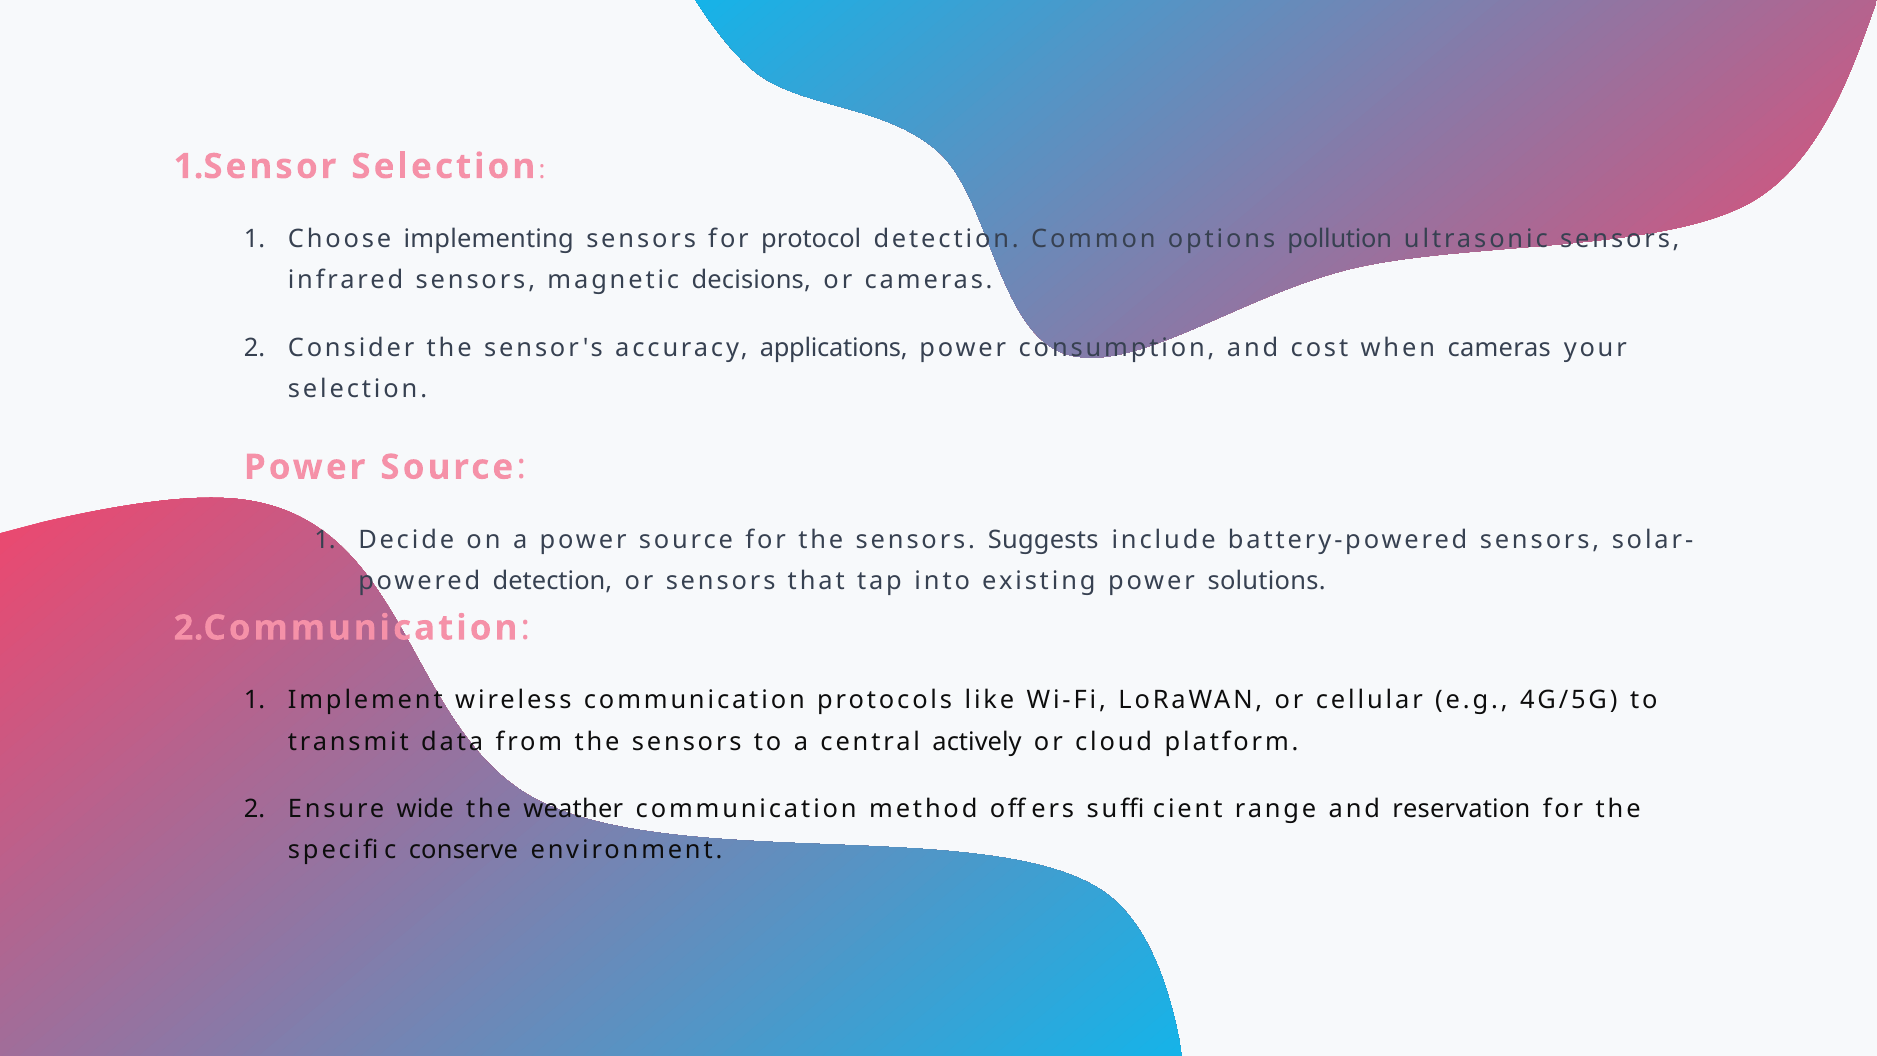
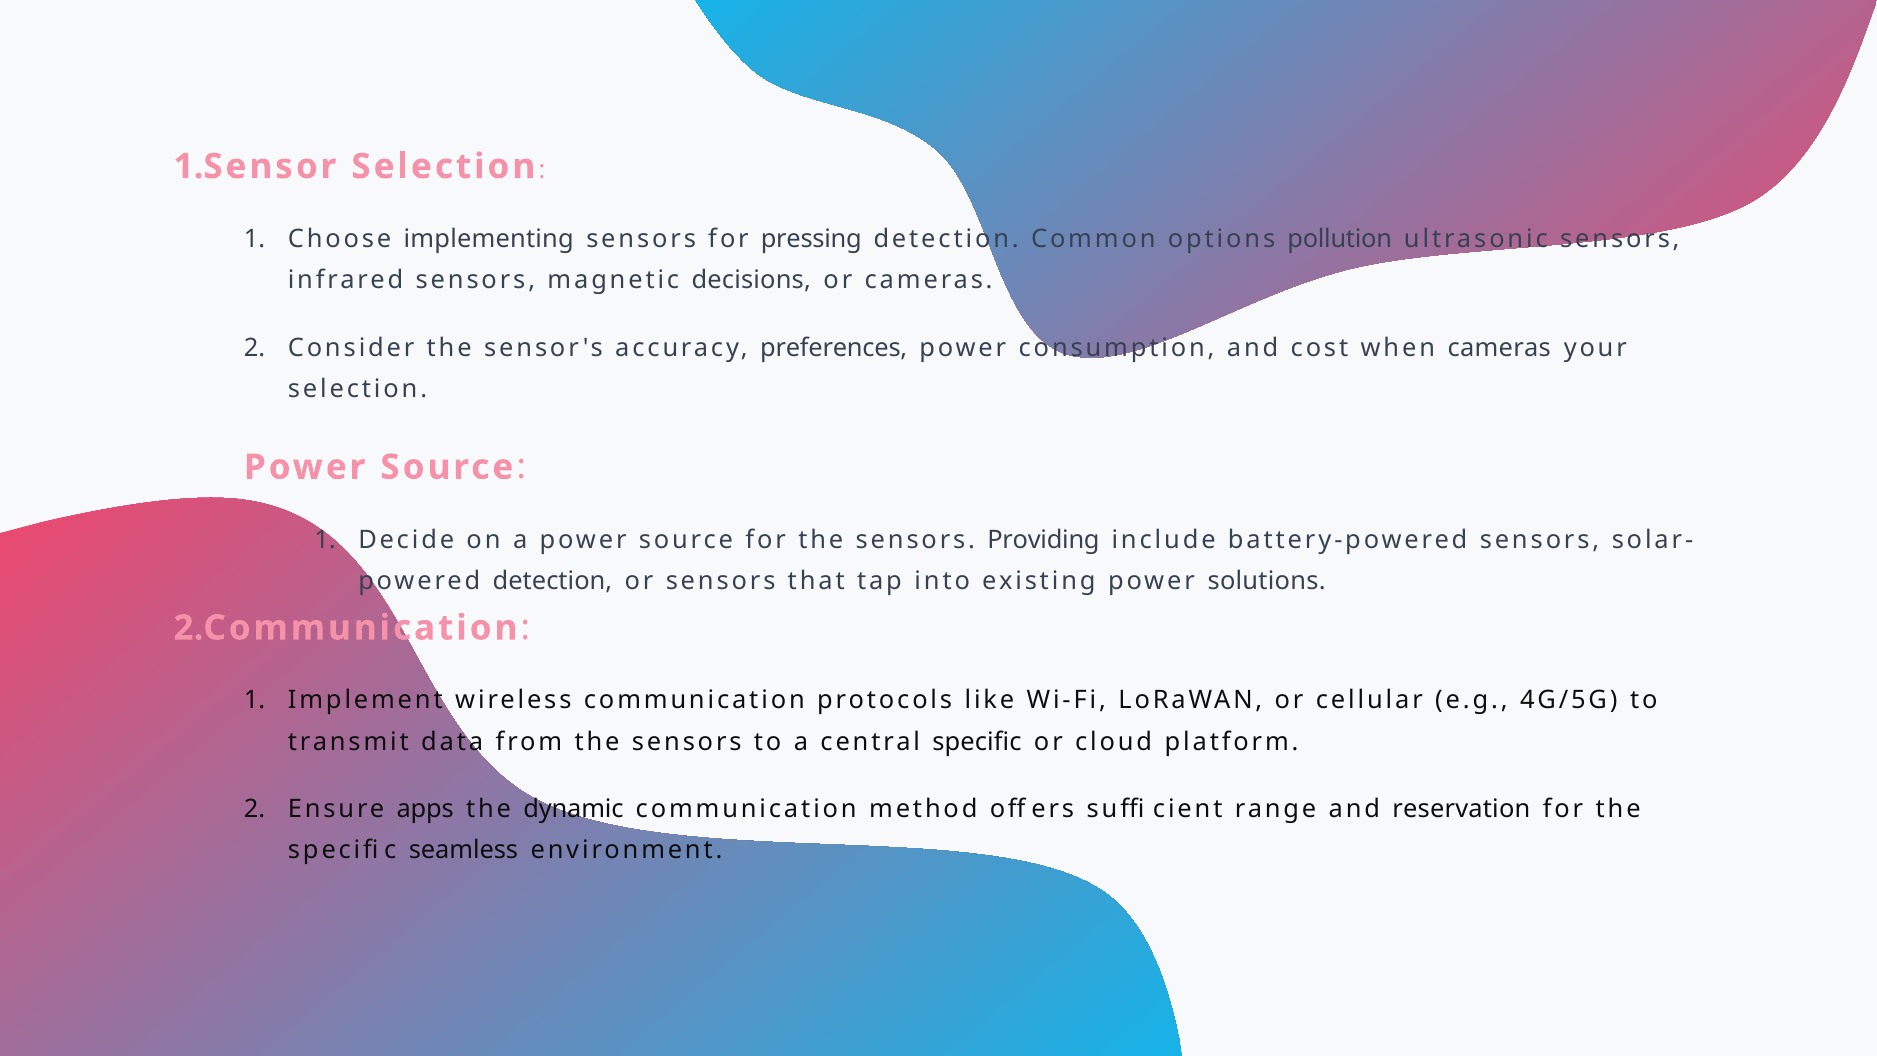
protocol: protocol -> pressing
applications: applications -> preferences
Suggests: Suggests -> Providing
central actively: actively -> specific
wide: wide -> apps
weather: weather -> dynamic
conserve: conserve -> seamless
